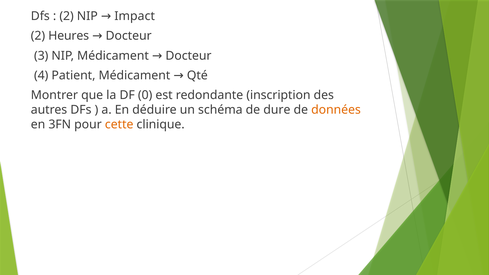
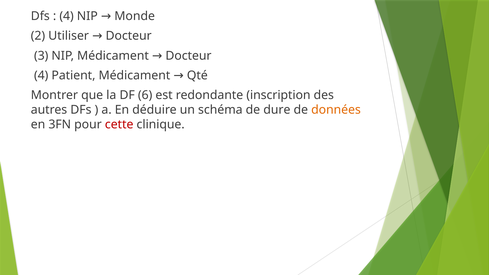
2 at (67, 16): 2 -> 4
Impact: Impact -> Monde
Heures: Heures -> Utiliser
0: 0 -> 6
cette colour: orange -> red
